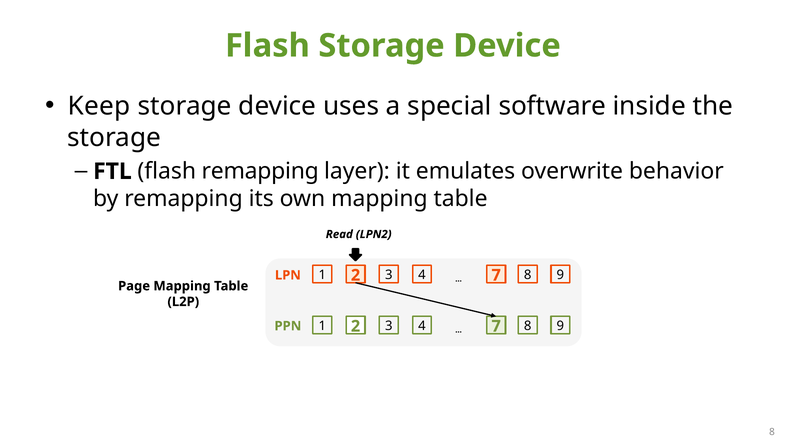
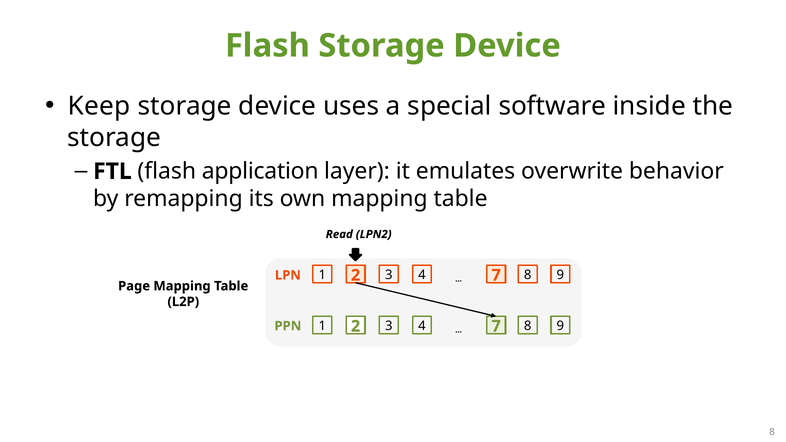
flash remapping: remapping -> application
